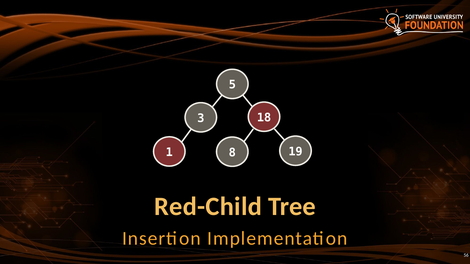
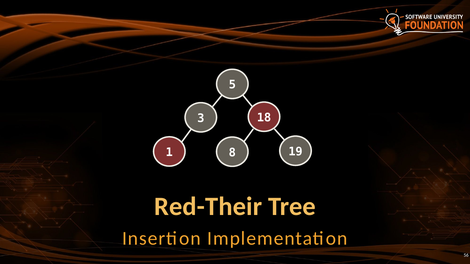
Red-Child: Red-Child -> Red-Their
